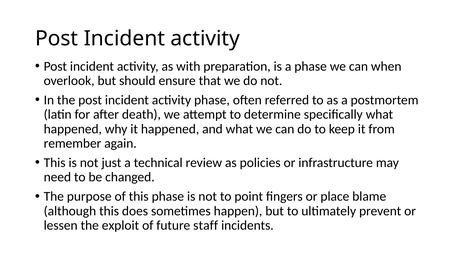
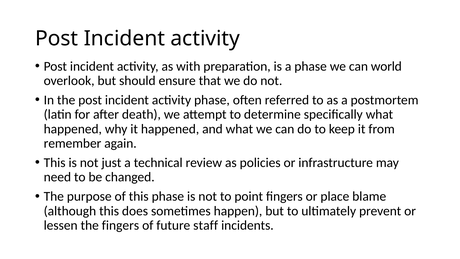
when: when -> world
the exploit: exploit -> fingers
